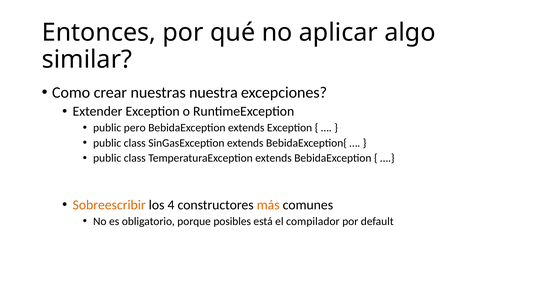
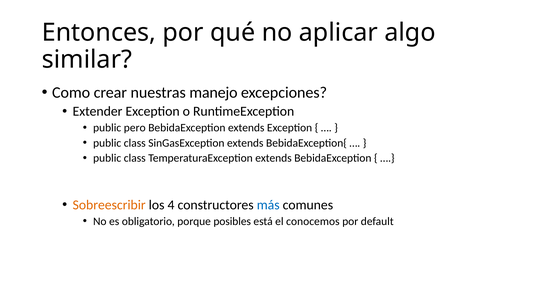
nuestra: nuestra -> manejo
más colour: orange -> blue
compilador: compilador -> conocemos
